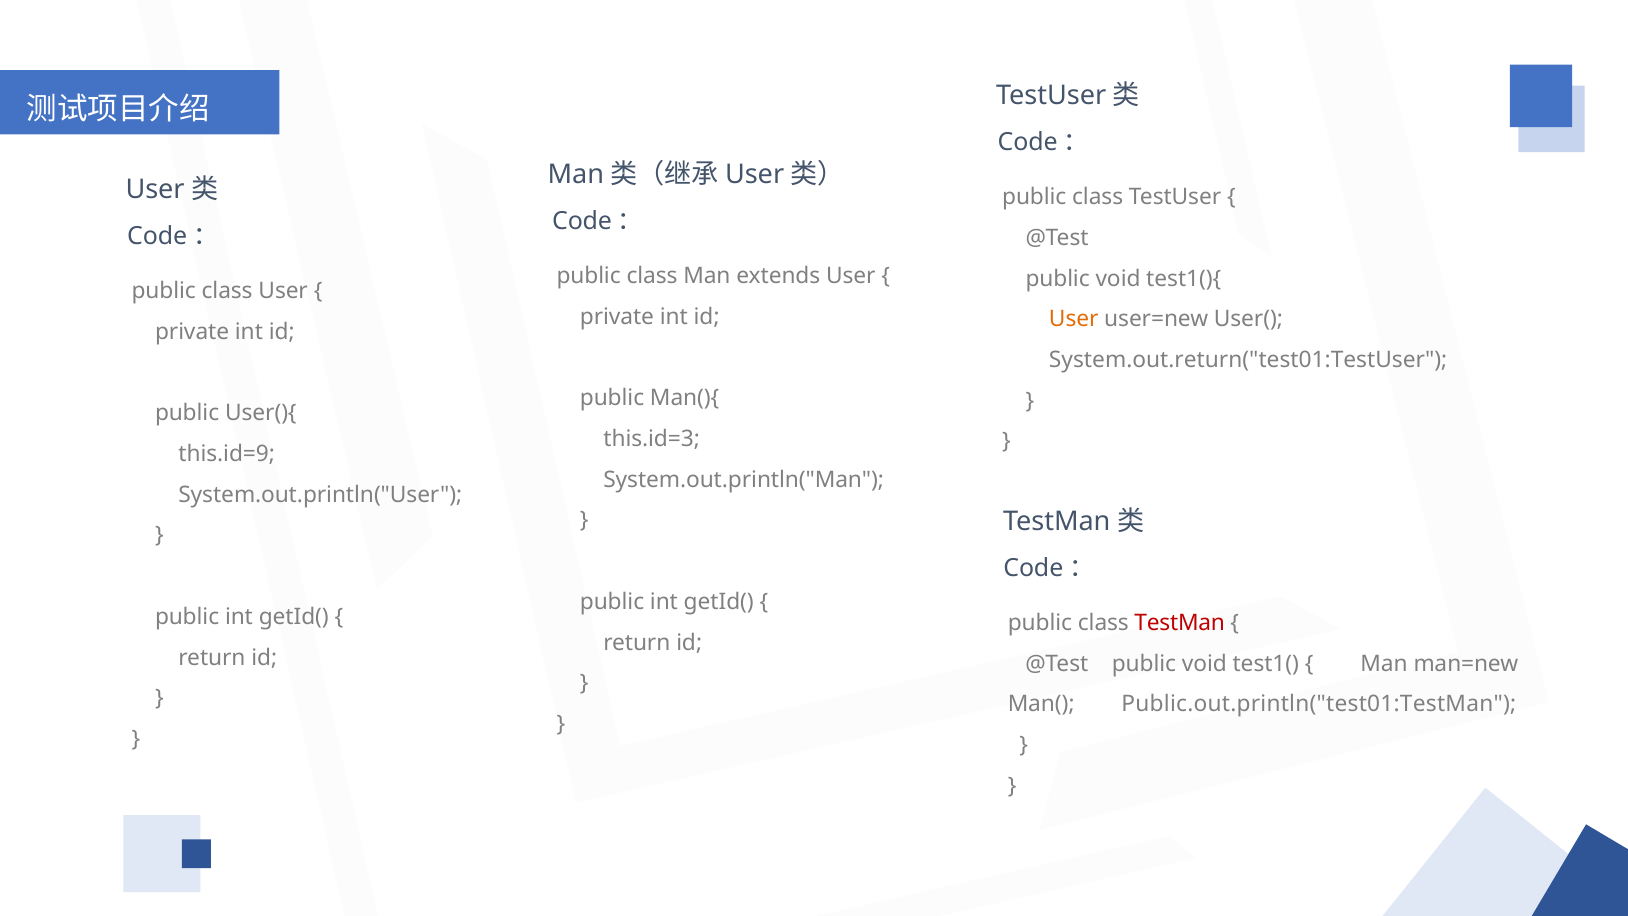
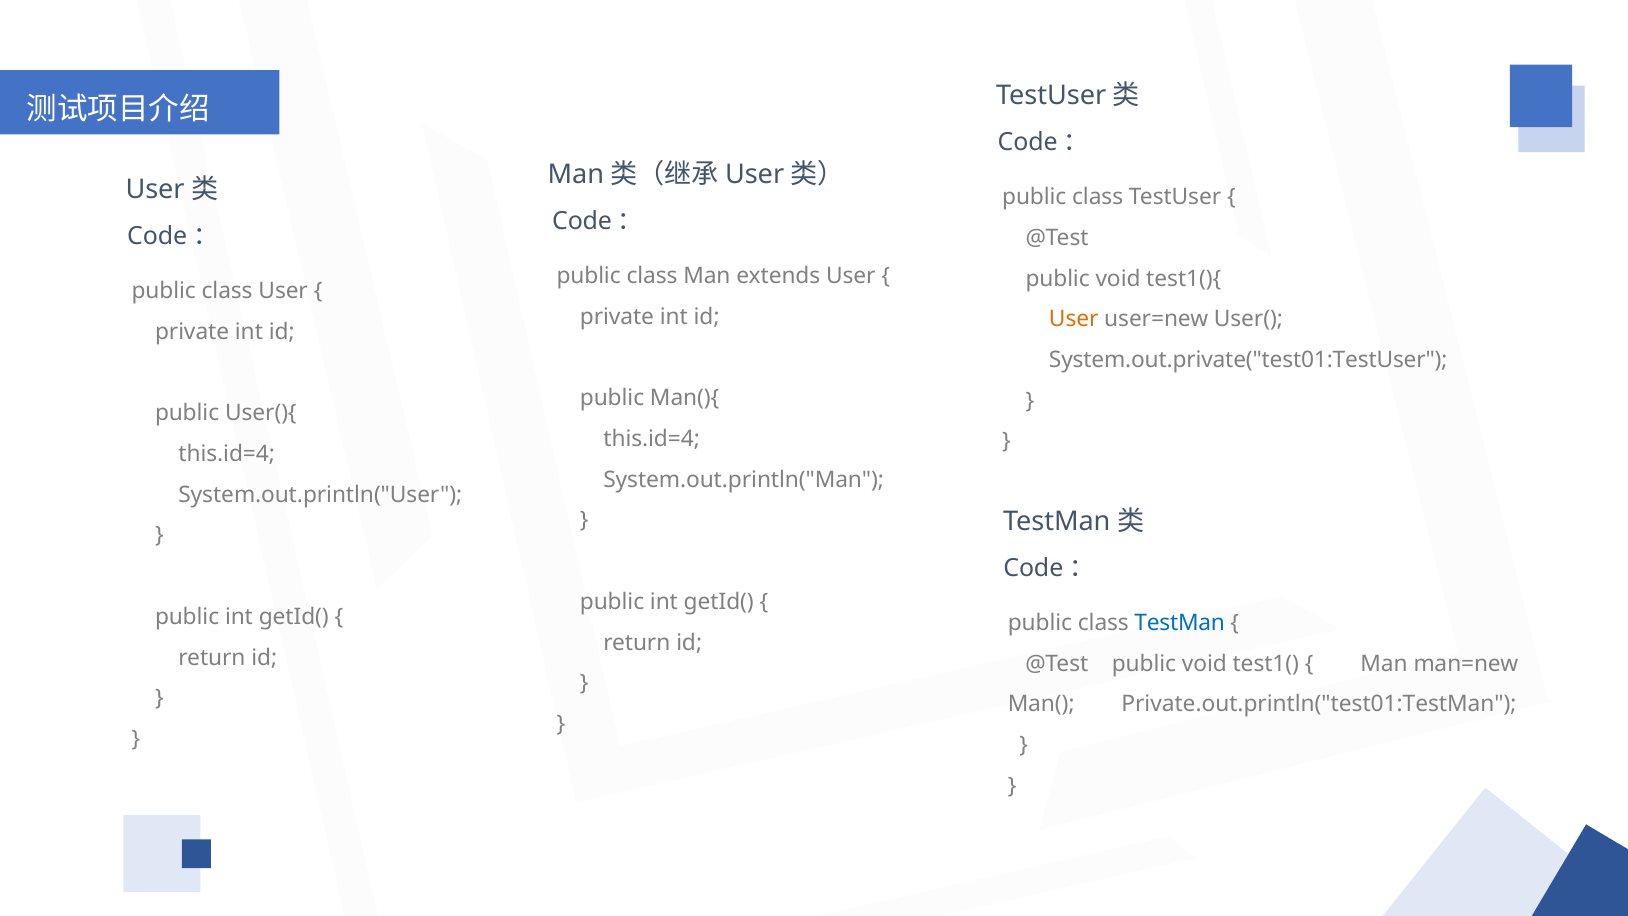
System.out.return("test01:TestUser: System.out.return("test01:TestUser -> System.out.private("test01:TestUser
this.id=3 at (652, 439): this.id=3 -> this.id=4
this.id=9 at (227, 454): this.id=9 -> this.id=4
TestMan colour: red -> blue
Public.out.println("test01:TestMan: Public.out.println("test01:TestMan -> Private.out.println("test01:TestMan
